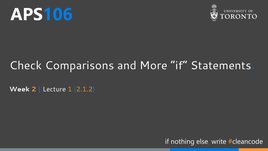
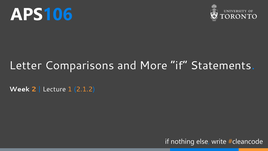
Check: Check -> Letter
